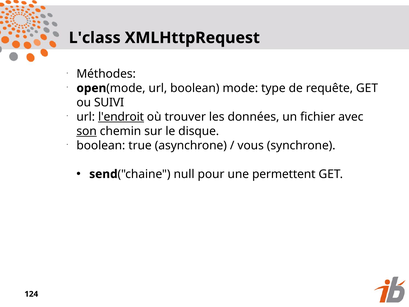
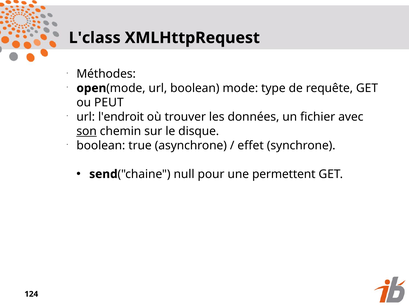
SUIVI: SUIVI -> PEUT
l'endroit underline: present -> none
vous: vous -> effet
